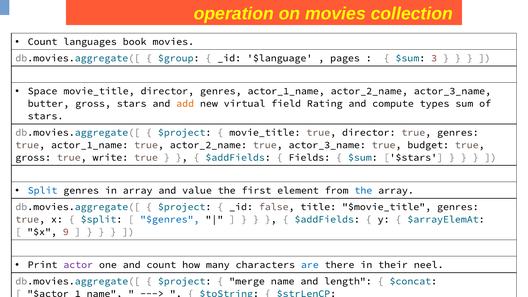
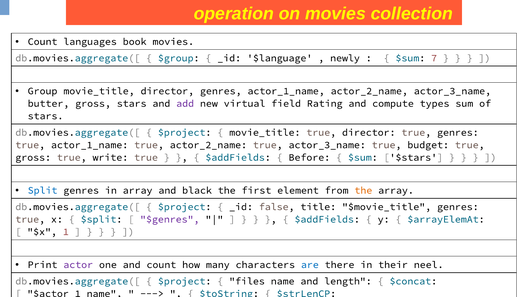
pages: pages -> newly
3: 3 -> 7
Space: Space -> Group
add colour: orange -> purple
Fields: Fields -> Before
value: value -> black
the at (363, 190) colour: blue -> orange
$genres colour: blue -> purple
9: 9 -> 1
merge: merge -> files
